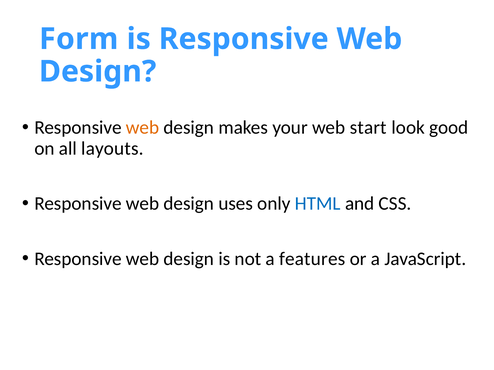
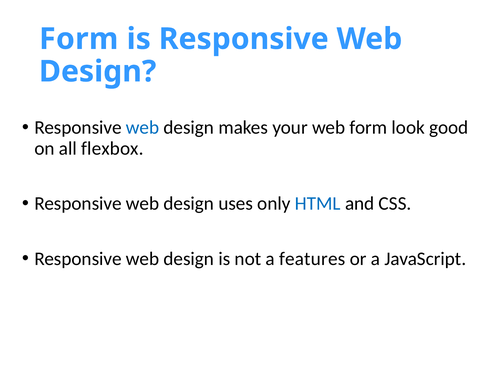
web at (143, 128) colour: orange -> blue
web start: start -> form
layouts: layouts -> flexbox
